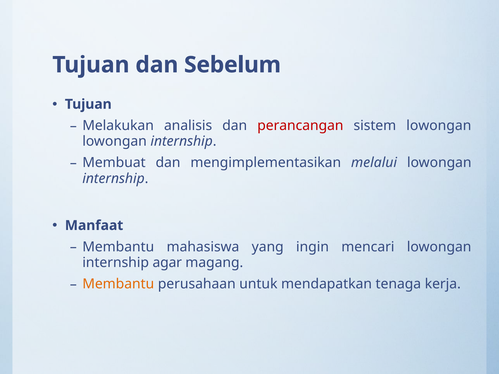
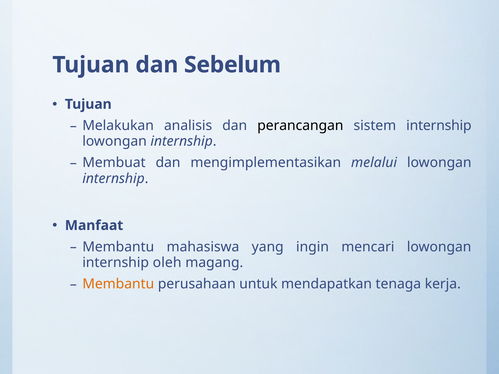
perancangan colour: red -> black
sistem lowongan: lowongan -> internship
agar: agar -> oleh
